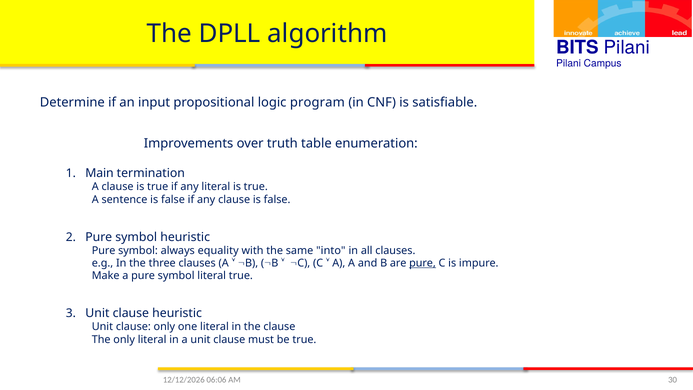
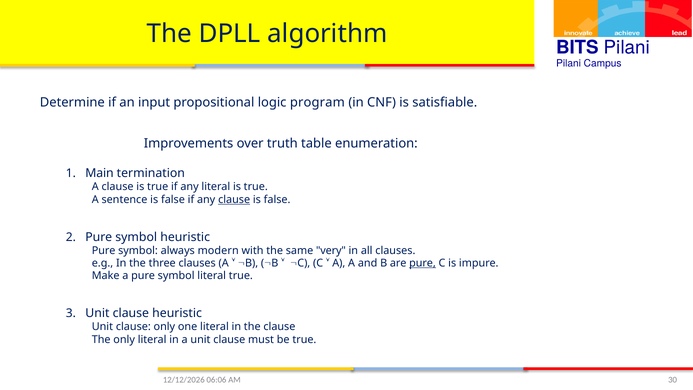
clause at (234, 200) underline: none -> present
equality: equality -> modern
into: into -> very
